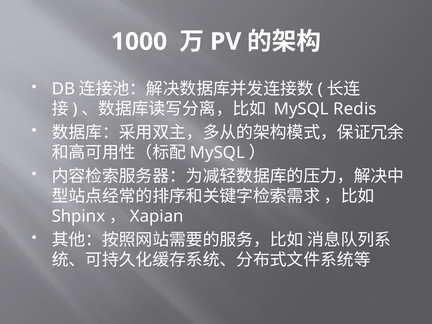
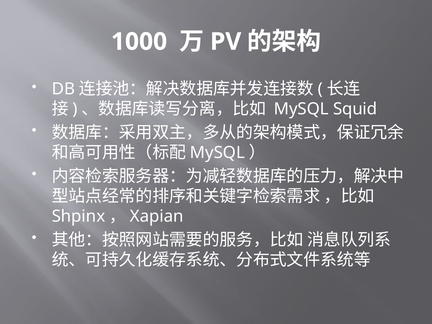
Redis: Redis -> Squid
